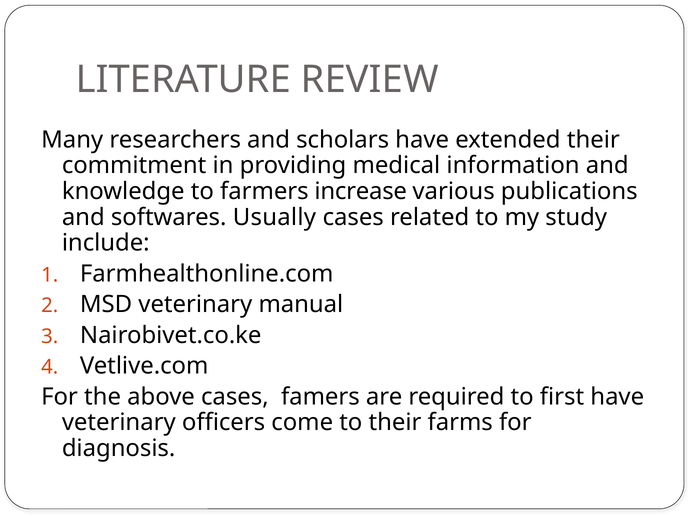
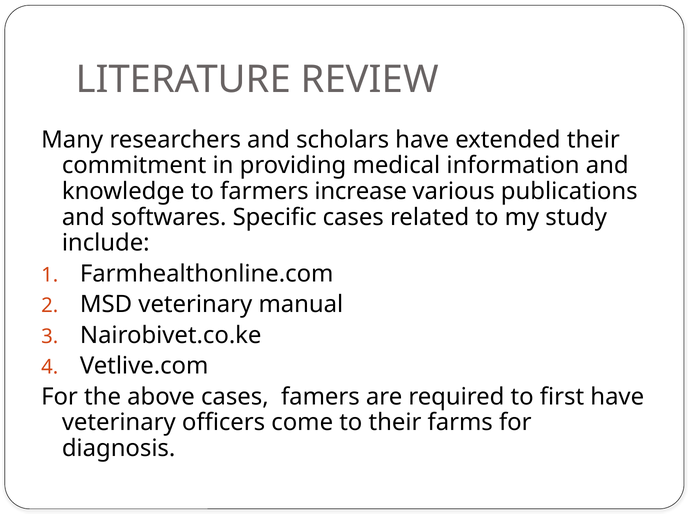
Usually: Usually -> Specific
